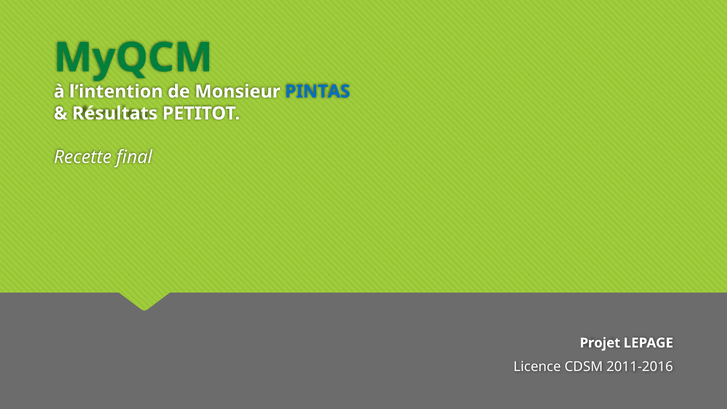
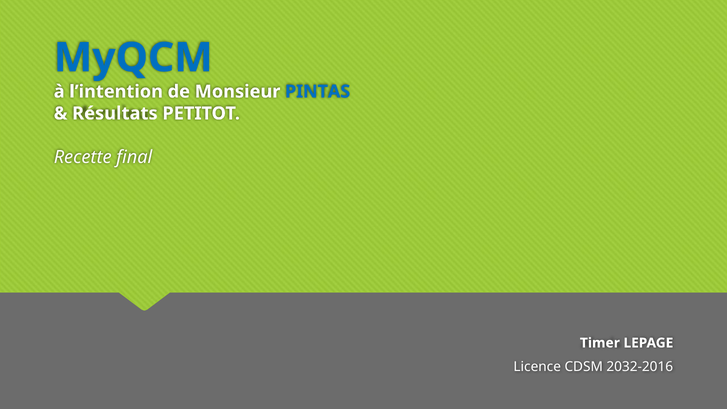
MyQCM colour: green -> blue
Projet: Projet -> Timer
2011-2016: 2011-2016 -> 2032-2016
